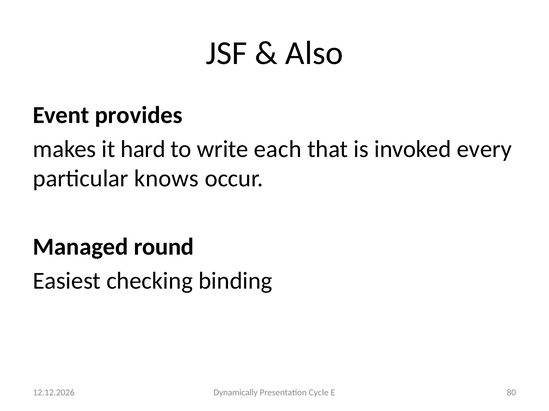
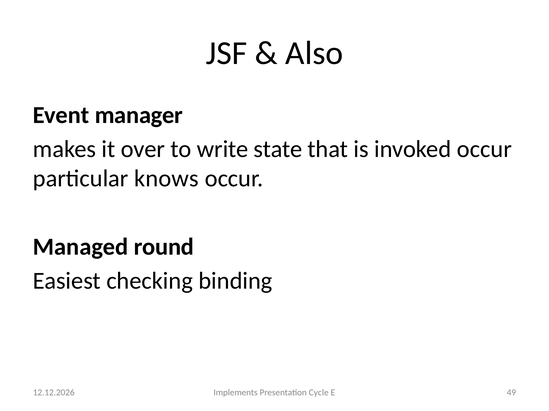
provides: provides -> manager
hard: hard -> over
each: each -> state
invoked every: every -> occur
Dynamically: Dynamically -> Implements
80: 80 -> 49
